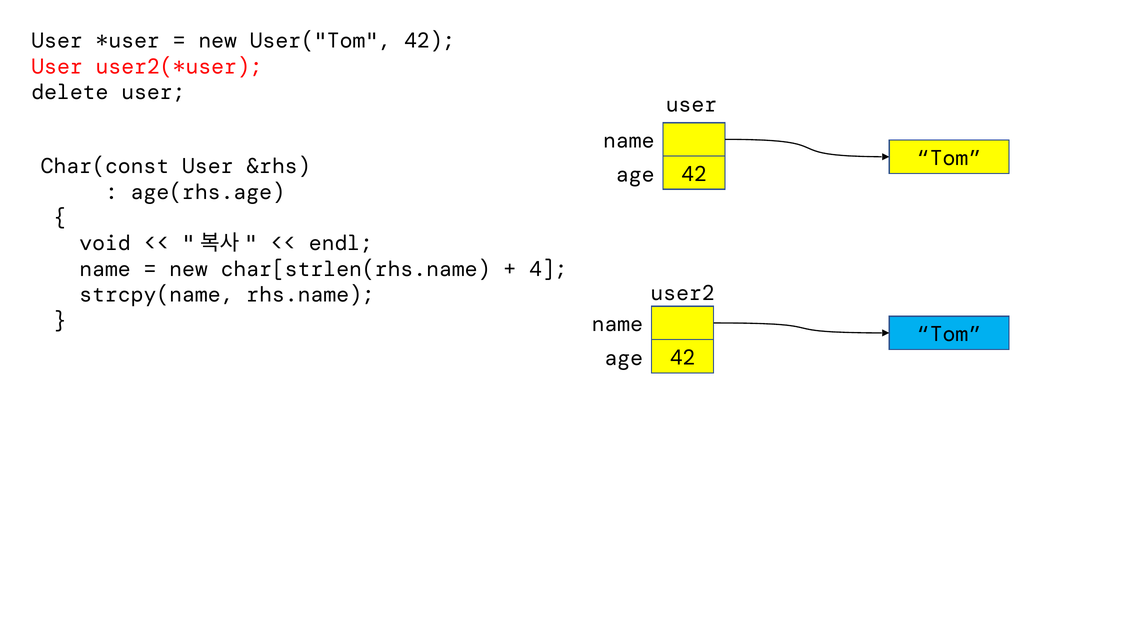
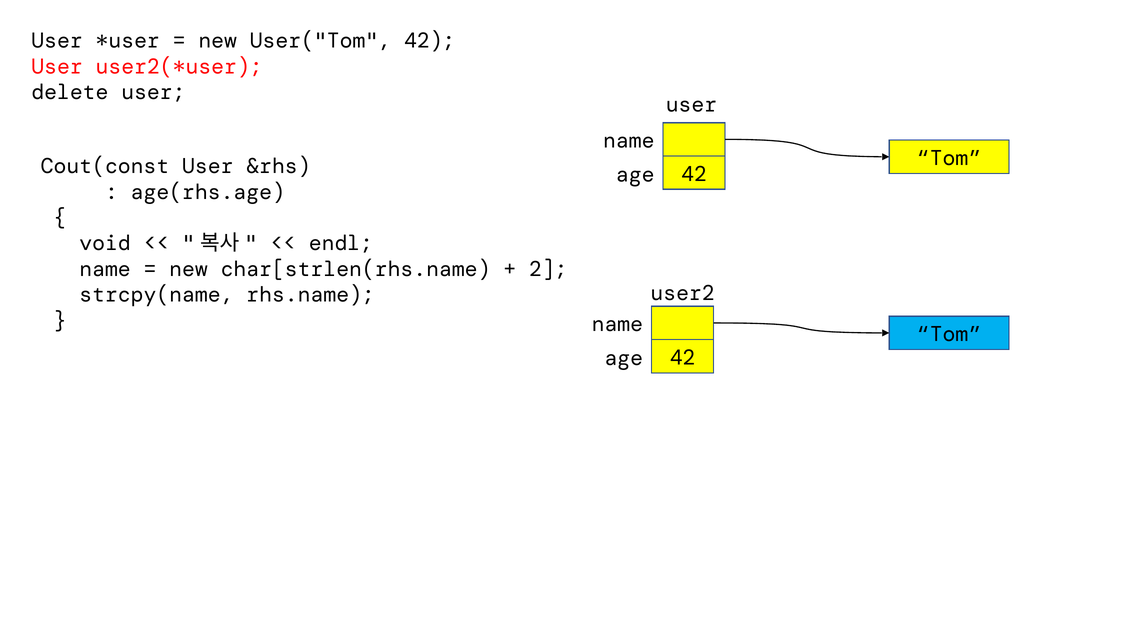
Char(const: Char(const -> Cout(const
4: 4 -> 2
